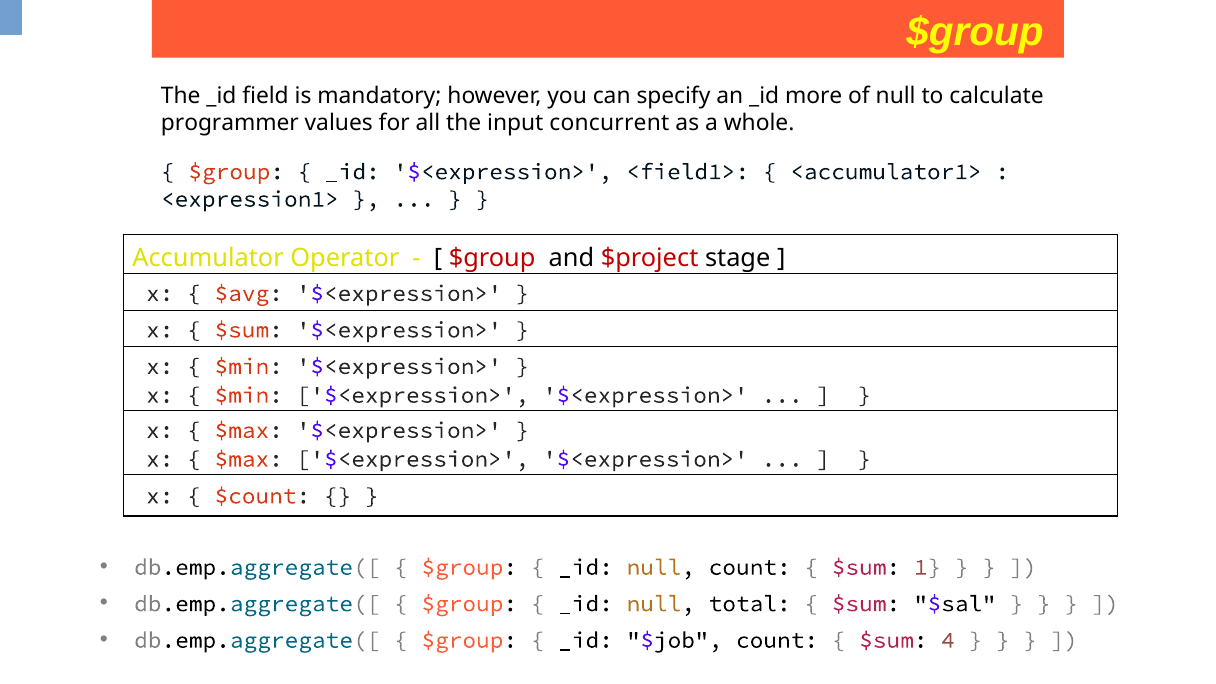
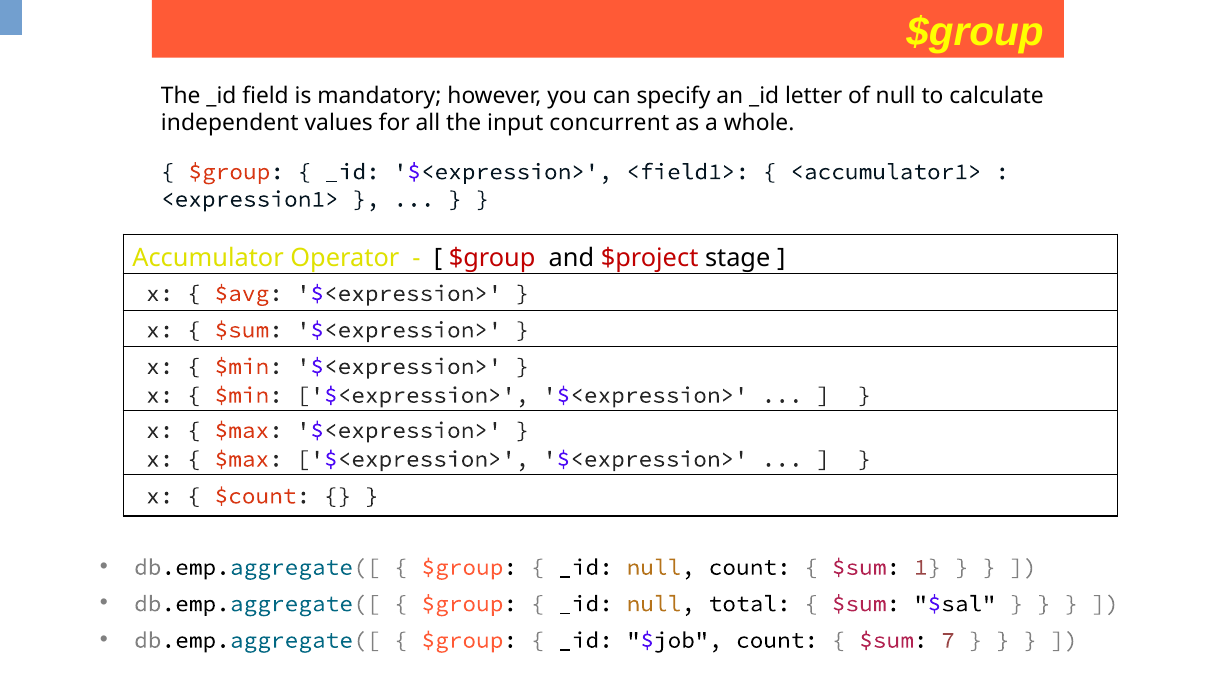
more: more -> letter
programmer: programmer -> independent
4: 4 -> 7
